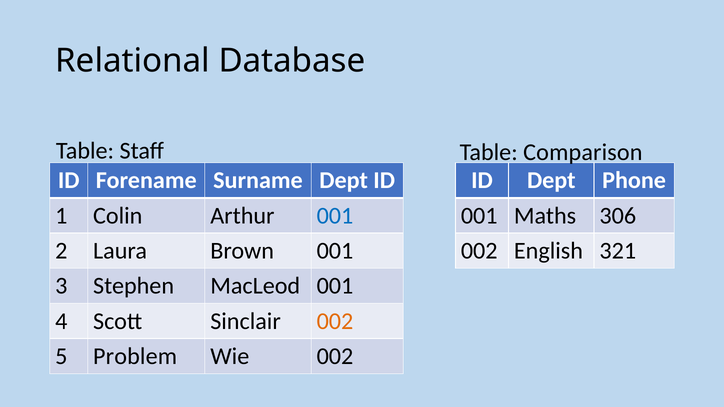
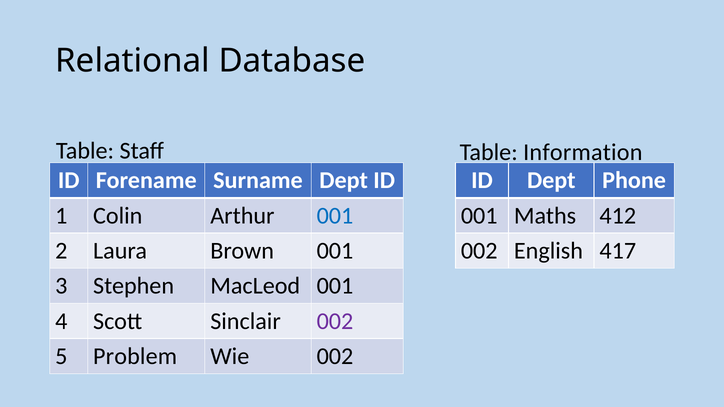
Comparison: Comparison -> Information
306: 306 -> 412
321: 321 -> 417
002 at (335, 321) colour: orange -> purple
